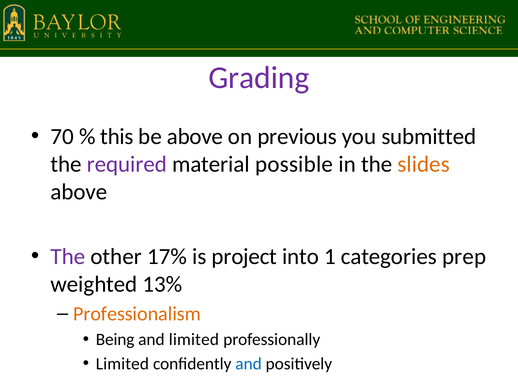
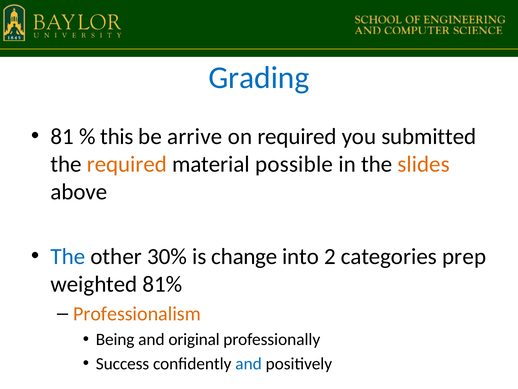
Grading colour: purple -> blue
70: 70 -> 81
be above: above -> arrive
on previous: previous -> required
required at (127, 164) colour: purple -> orange
The at (68, 256) colour: purple -> blue
17%: 17% -> 30%
project: project -> change
1: 1 -> 2
13%: 13% -> 81%
and limited: limited -> original
Limited at (122, 363): Limited -> Success
